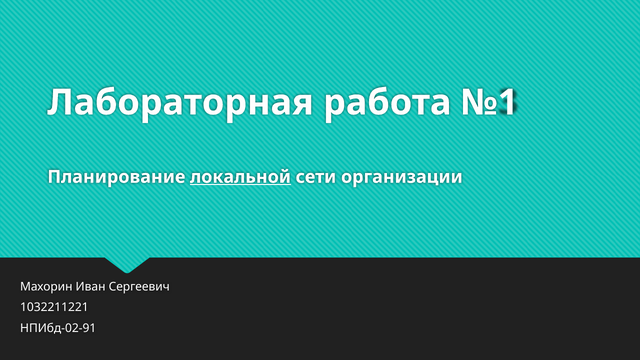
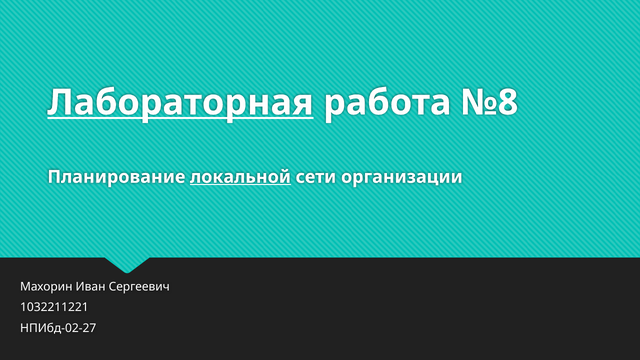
Лабораторная underline: none -> present
№1: №1 -> №8
НПИбд-02-91: НПИбд-02-91 -> НПИбд-02-27
